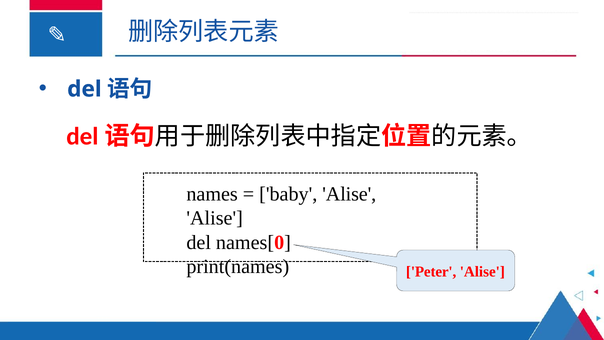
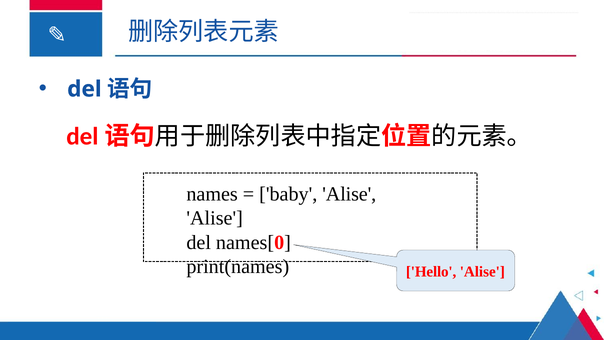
Peter: Peter -> Hello
